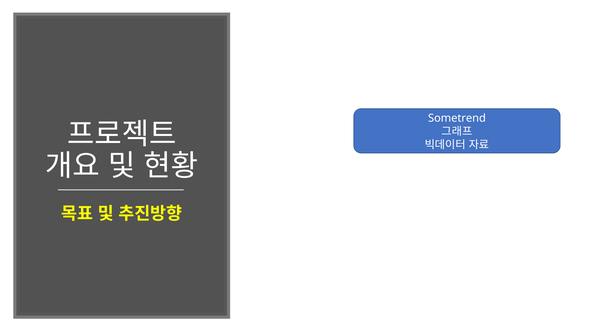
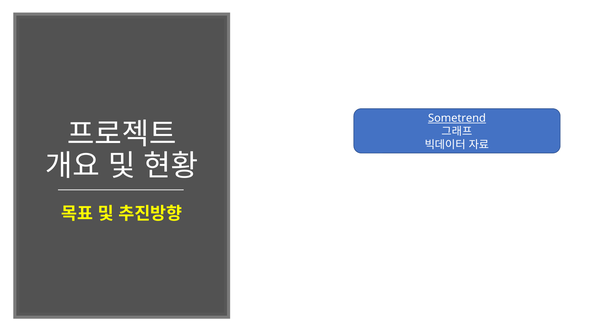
Sometrend underline: none -> present
